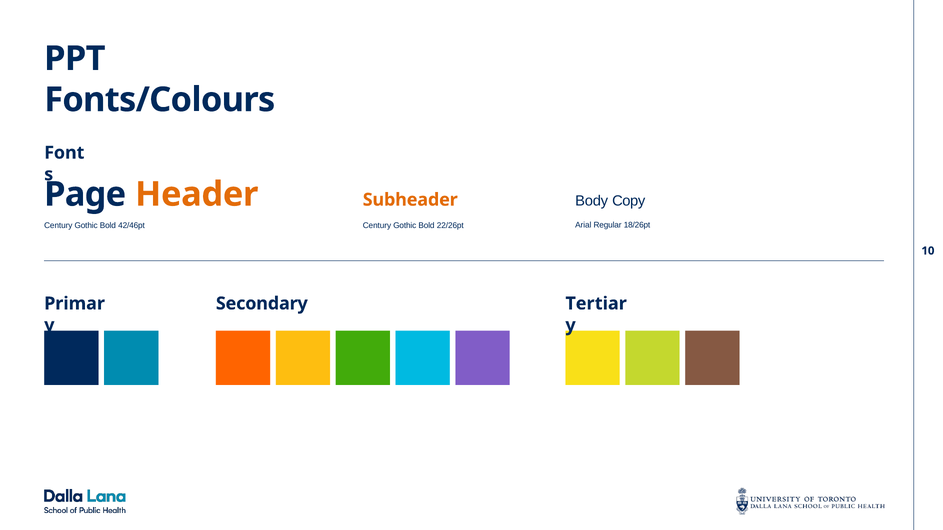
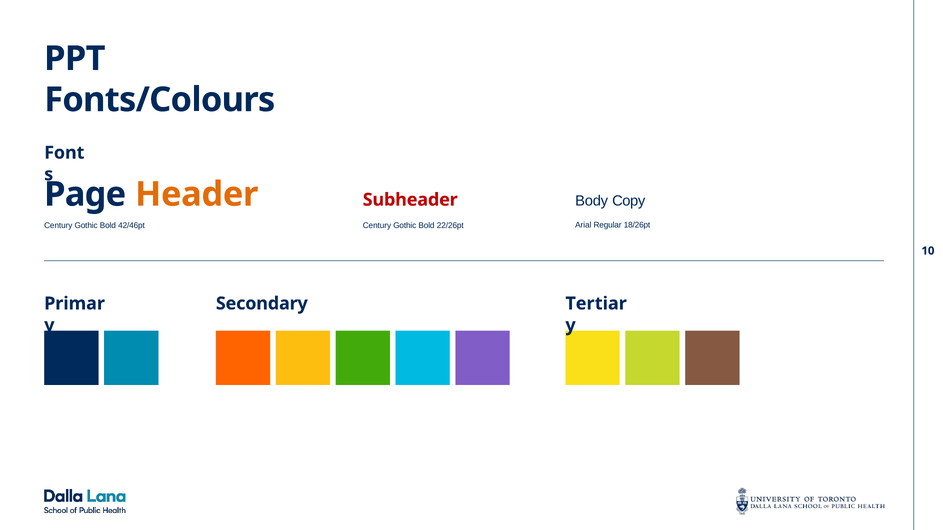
Subheader colour: orange -> red
